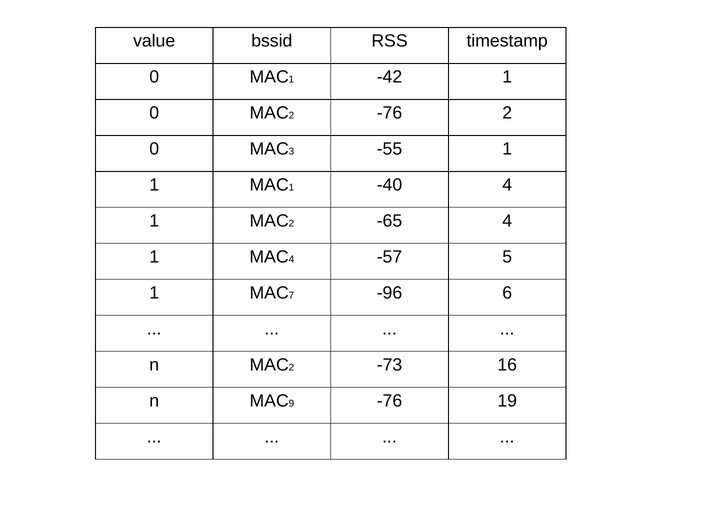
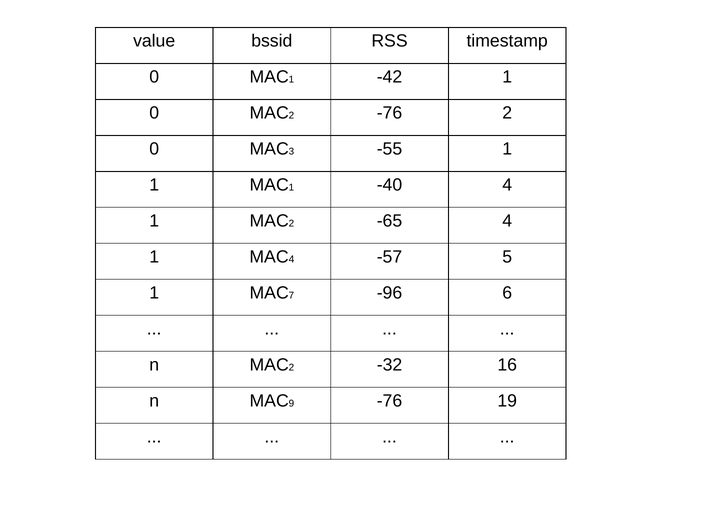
-73: -73 -> -32
